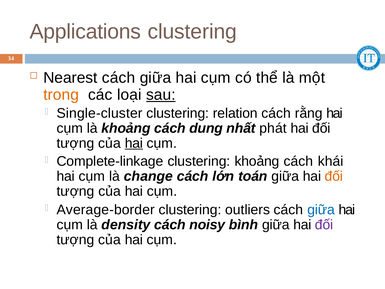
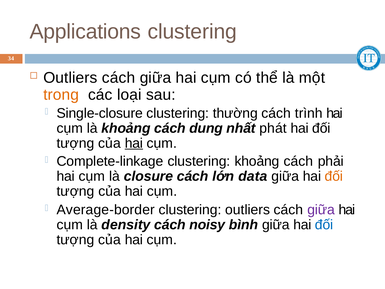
Nearest at (70, 78): Nearest -> Outliers
sau underline: present -> none
Single-cluster: Single-cluster -> Single-closure
relation: relation -> thường
rằng: rằng -> trình
khái: khái -> phải
change: change -> closure
toán: toán -> data
giữa at (321, 210) colour: blue -> purple
đối at (324, 225) colour: purple -> blue
